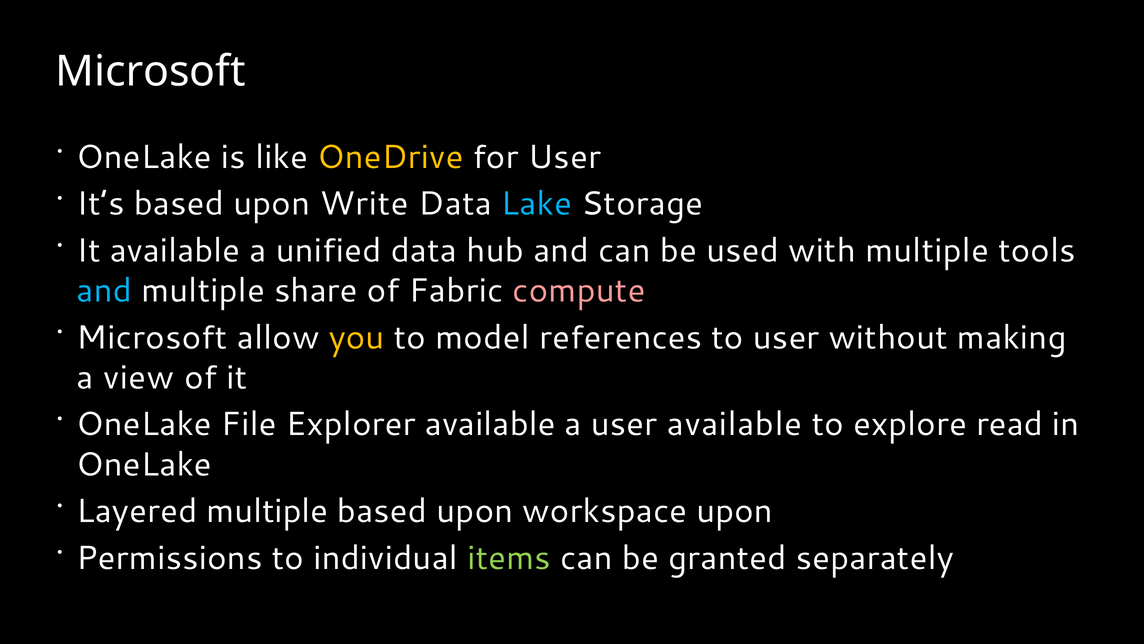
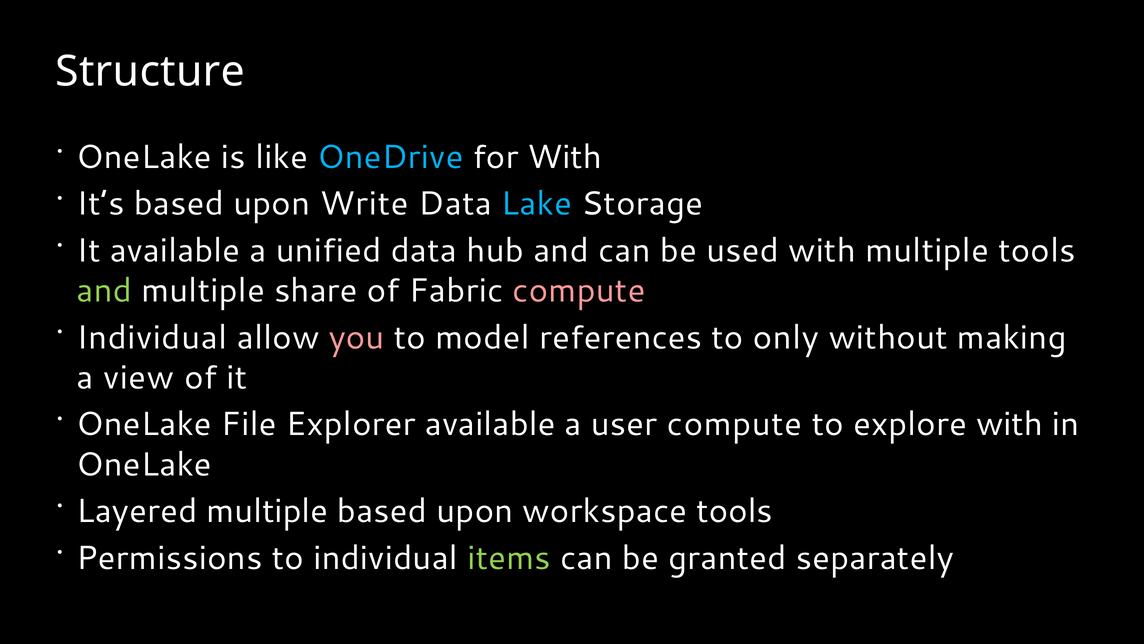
Microsoft at (150, 72): Microsoft -> Structure
OneDrive colour: yellow -> light blue
for User: User -> With
and at (104, 291) colour: light blue -> light green
Microsoft at (152, 337): Microsoft -> Individual
you colour: yellow -> pink
to user: user -> only
user available: available -> compute
explore read: read -> with
workspace upon: upon -> tools
